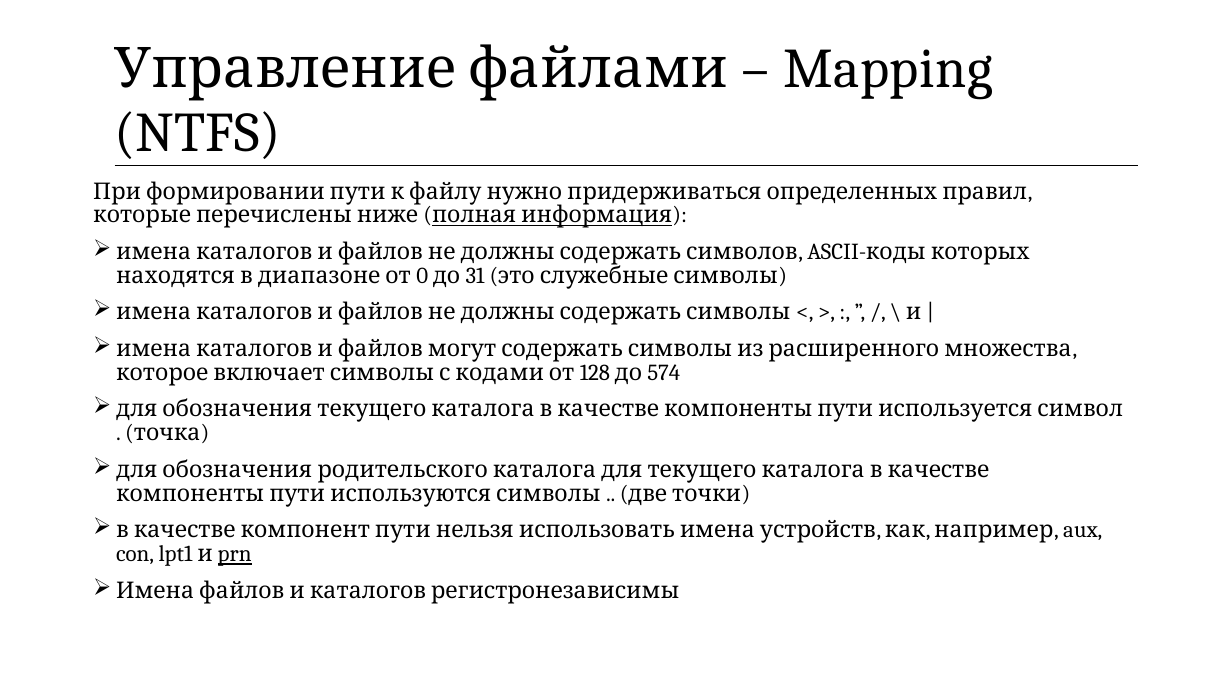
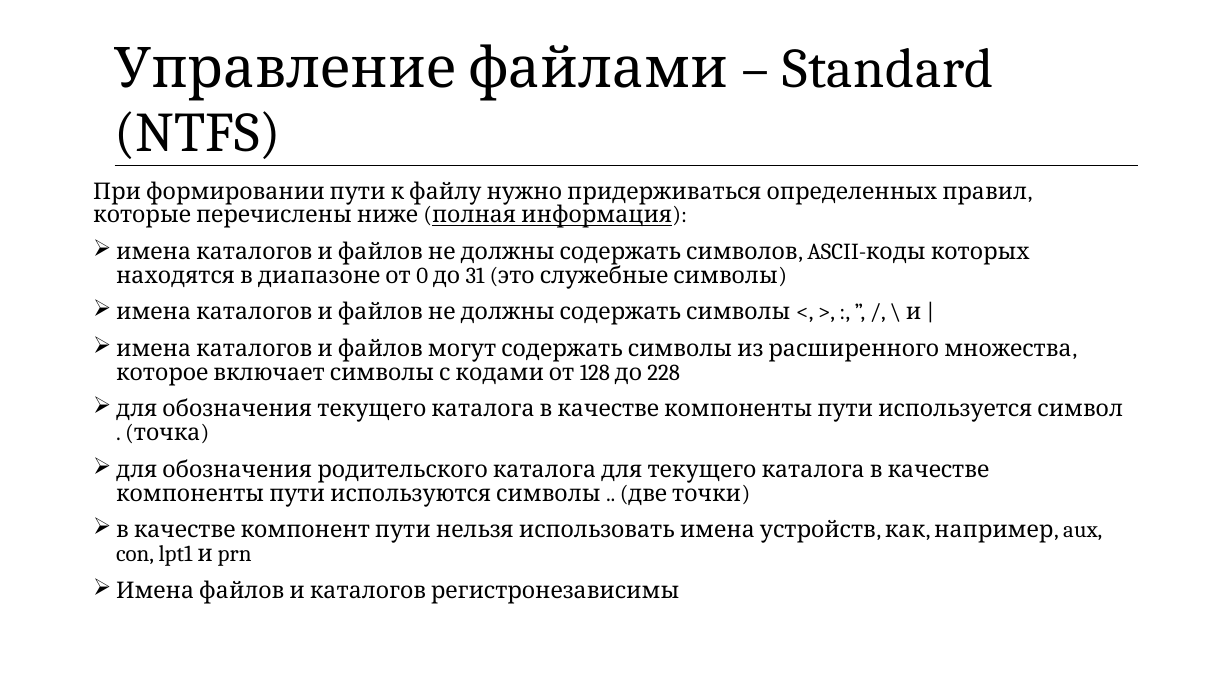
Mapping: Mapping -> Standard
574: 574 -> 228
prn underline: present -> none
